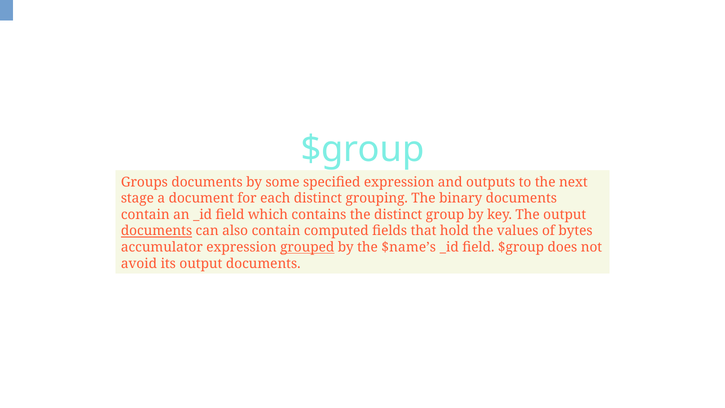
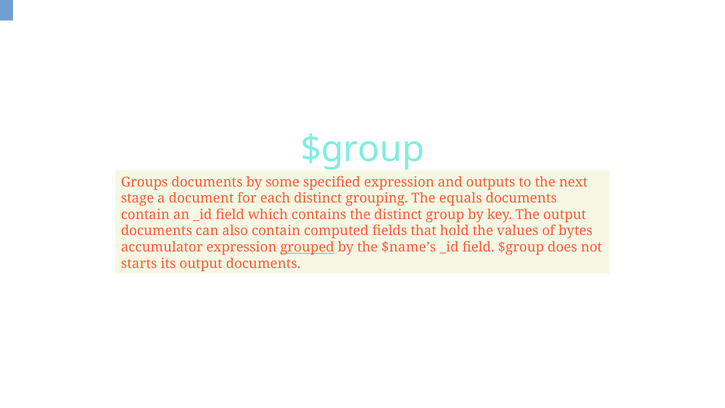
binary: binary -> equals
documents at (157, 231) underline: present -> none
avoid: avoid -> starts
